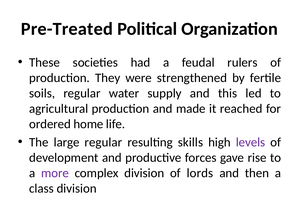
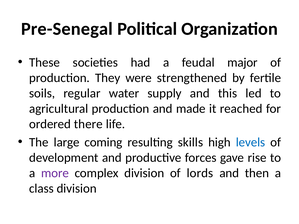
Pre-Treated: Pre-Treated -> Pre-Senegal
rulers: rulers -> major
home: home -> there
large regular: regular -> coming
levels colour: purple -> blue
